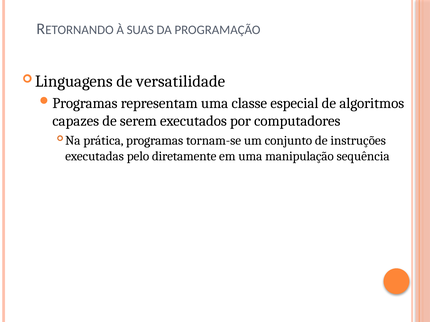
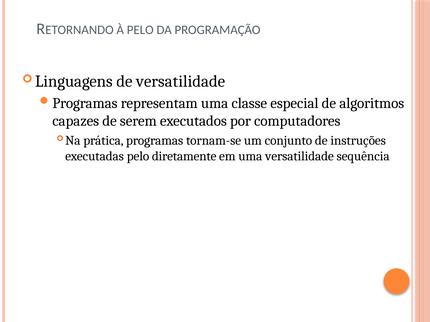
À SUAS: SUAS -> PELO
uma manipulação: manipulação -> versatilidade
